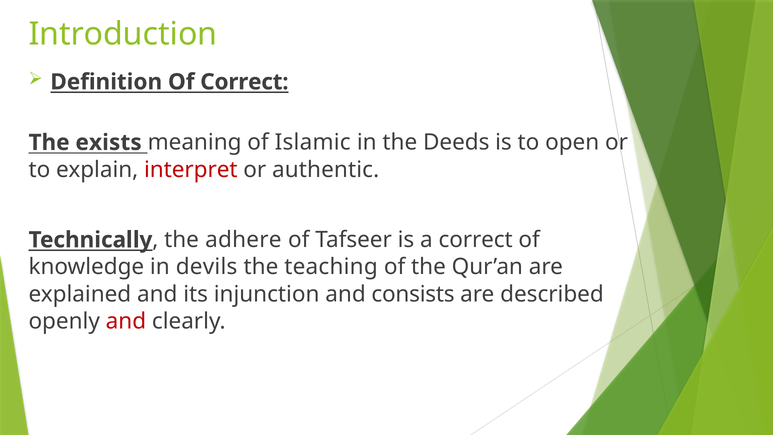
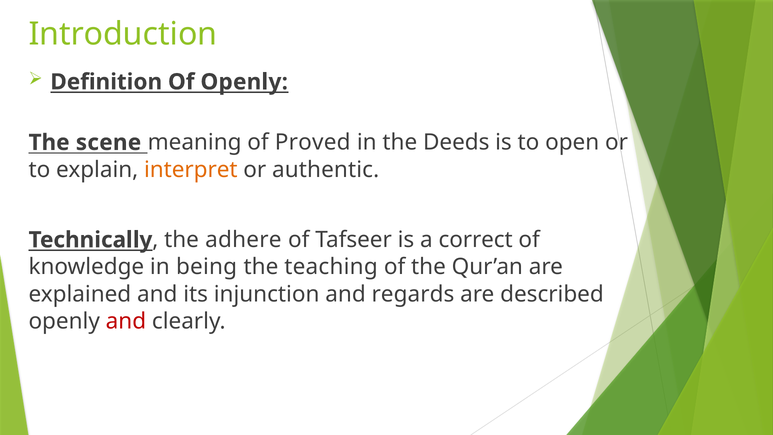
Of Correct: Correct -> Openly
exists: exists -> scene
Islamic: Islamic -> Proved
interpret colour: red -> orange
devils: devils -> being
consists: consists -> regards
